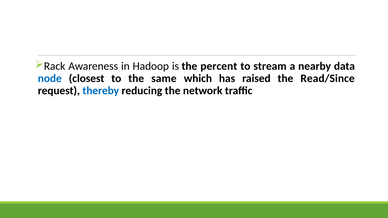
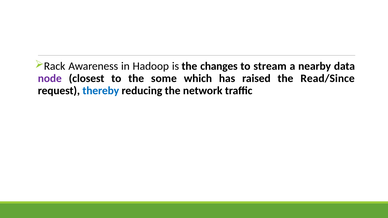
percent: percent -> changes
node colour: blue -> purple
same: same -> some
